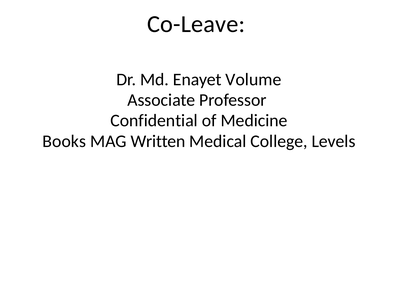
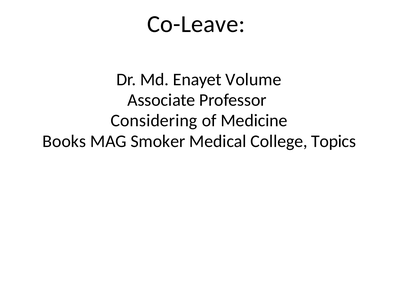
Confidential: Confidential -> Considering
Written: Written -> Smoker
Levels: Levels -> Topics
